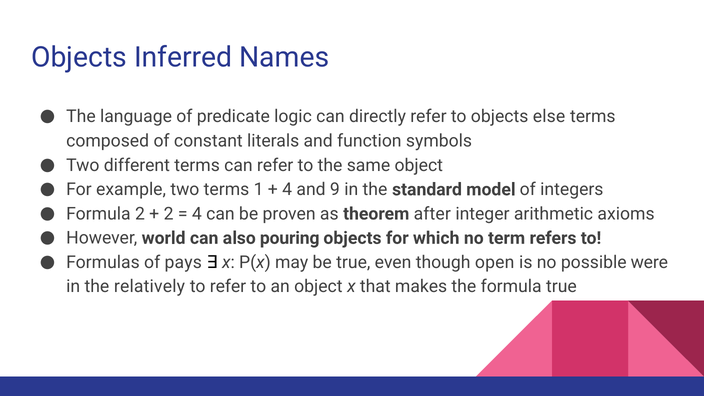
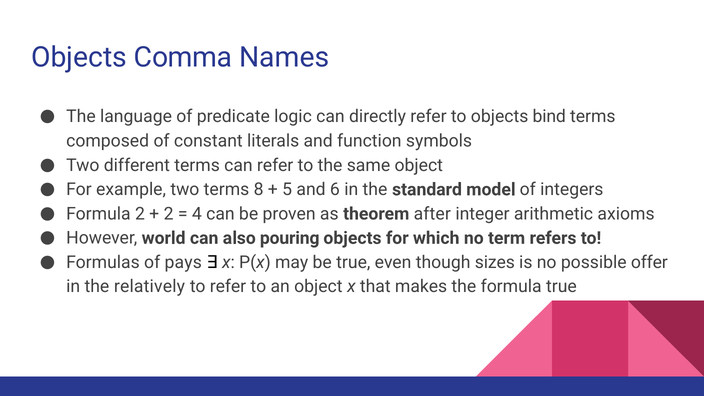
Inferred: Inferred -> Comma
else: else -> bind
1: 1 -> 8
4 at (287, 190): 4 -> 5
9: 9 -> 6
open: open -> sizes
were: were -> offer
